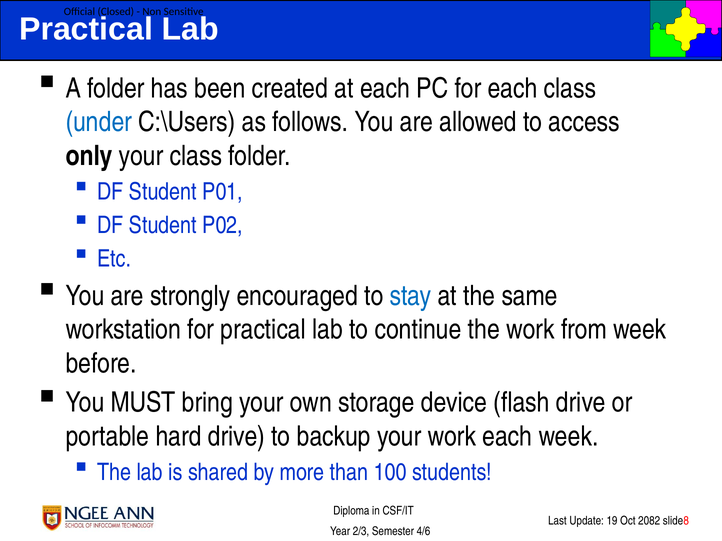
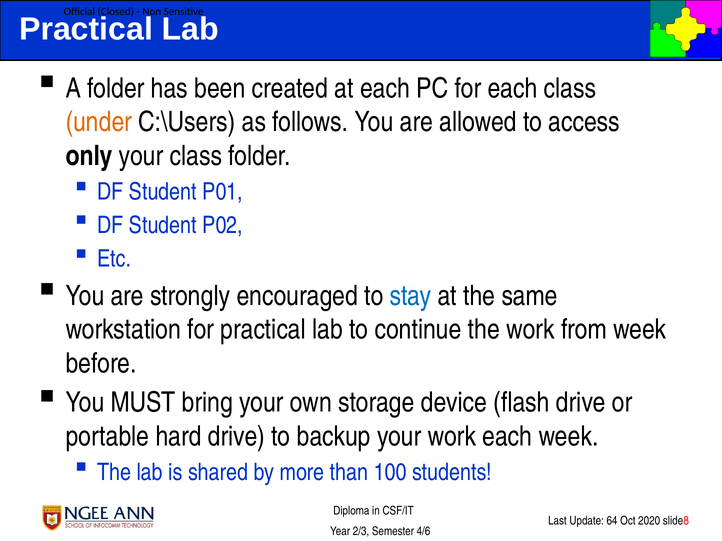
under colour: blue -> orange
19: 19 -> 64
2082: 2082 -> 2020
